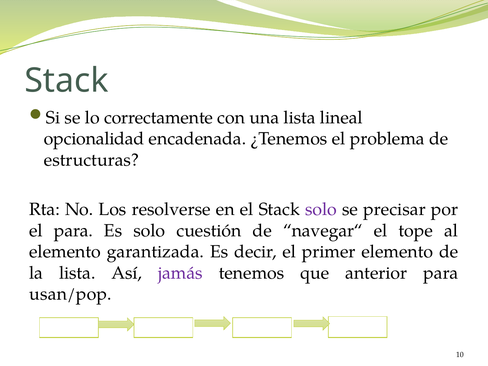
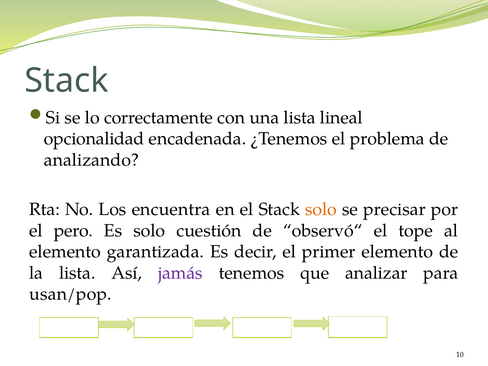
estructuras: estructuras -> analizando
resolverse: resolverse -> encuentra
solo at (321, 209) colour: purple -> orange
el para: para -> pero
navegar“: navegar“ -> observó“
anterior: anterior -> analizar
